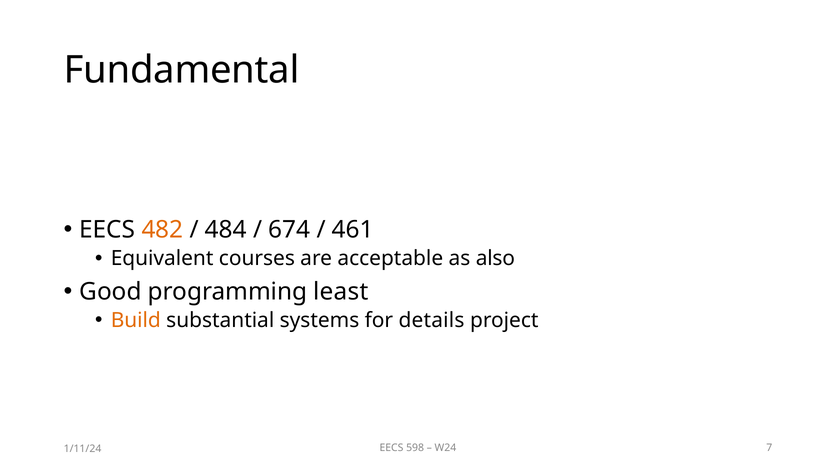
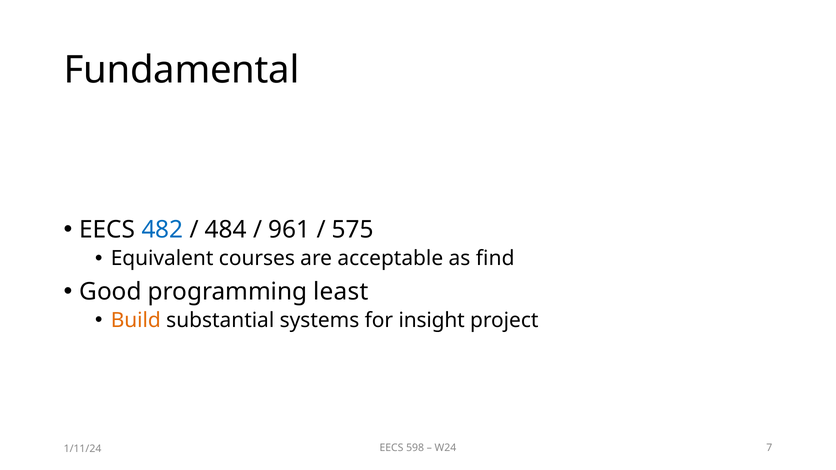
482 colour: orange -> blue
674: 674 -> 961
461: 461 -> 575
also: also -> find
details: details -> insight
